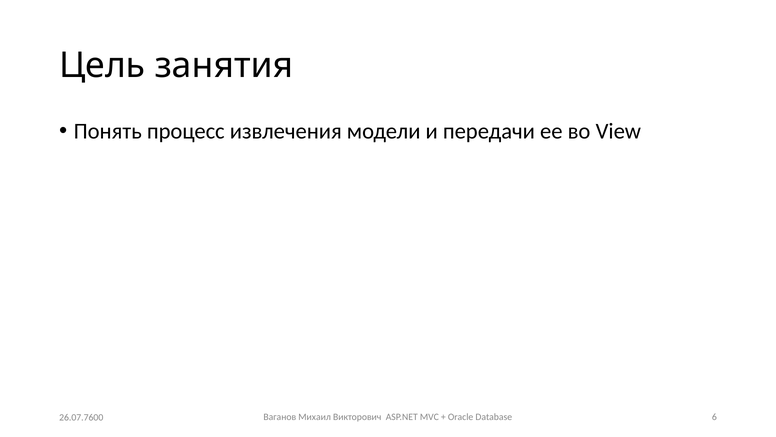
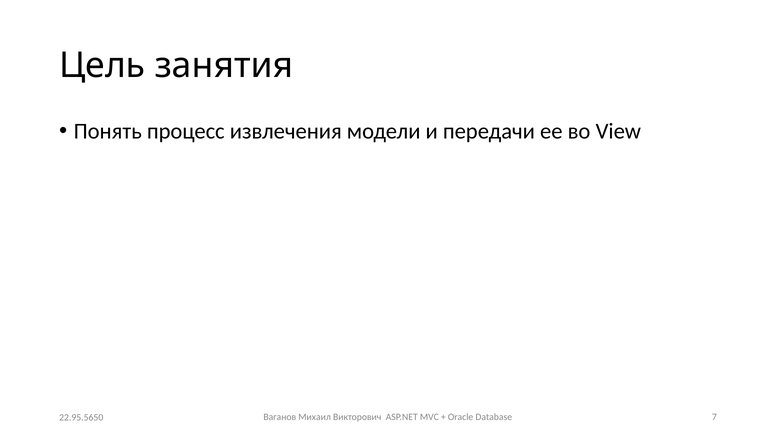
6: 6 -> 7
26.07.7600: 26.07.7600 -> 22.95.5650
